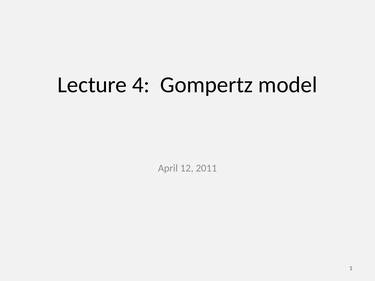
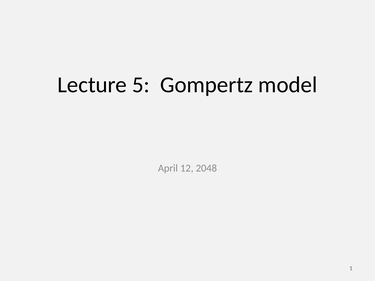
4: 4 -> 5
2011: 2011 -> 2048
